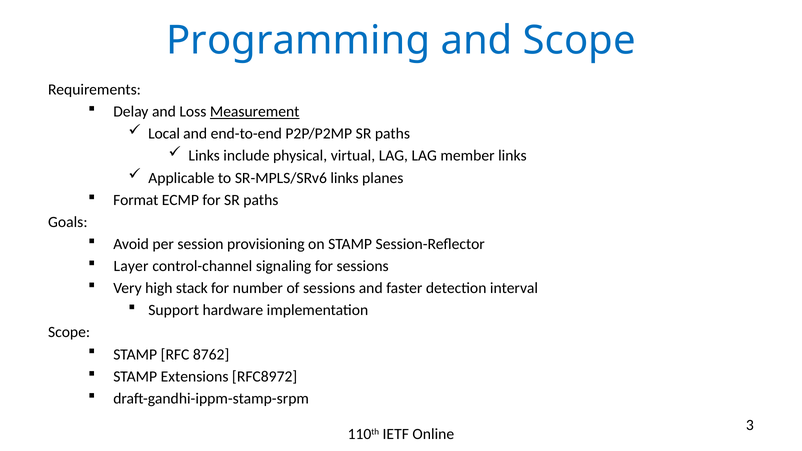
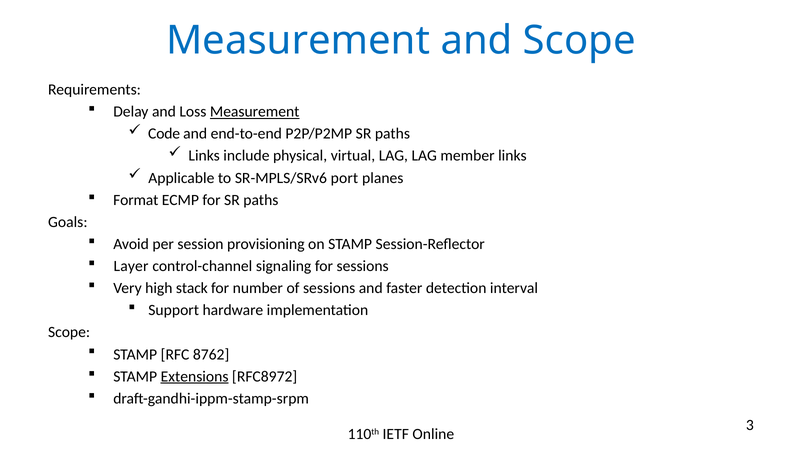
Programming at (298, 40): Programming -> Measurement
Local: Local -> Code
SR-MPLS/SRv6 links: links -> port
Extensions underline: none -> present
